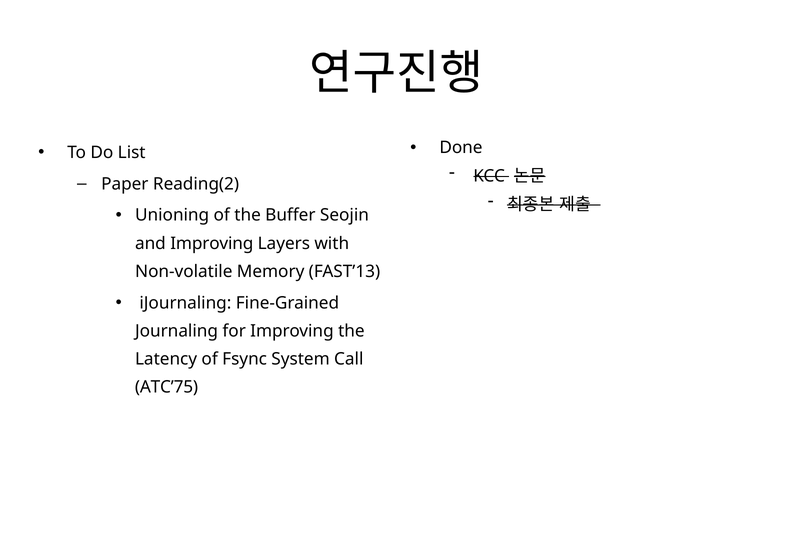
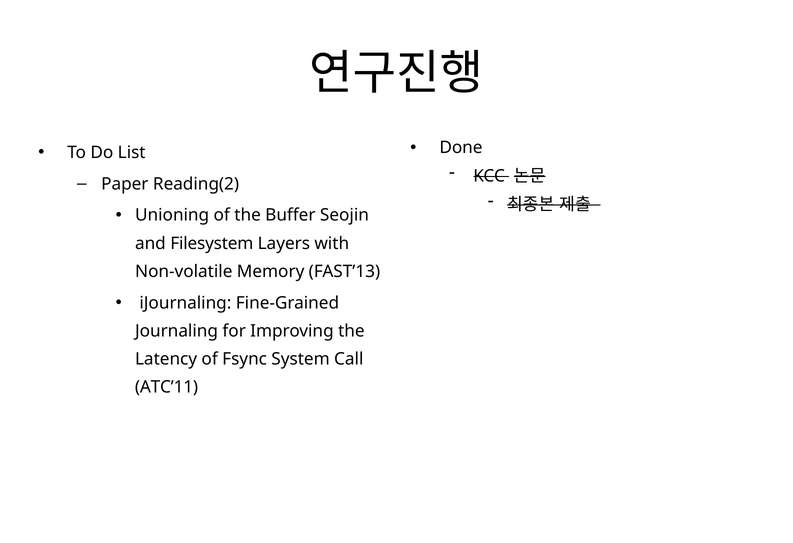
and Improving: Improving -> Filesystem
ATC’75: ATC’75 -> ATC’11
